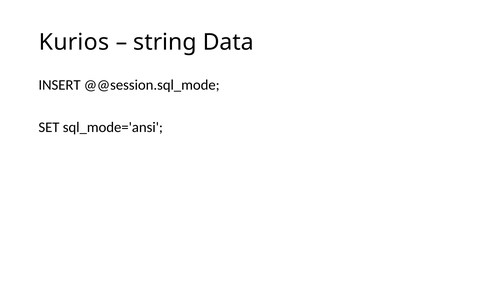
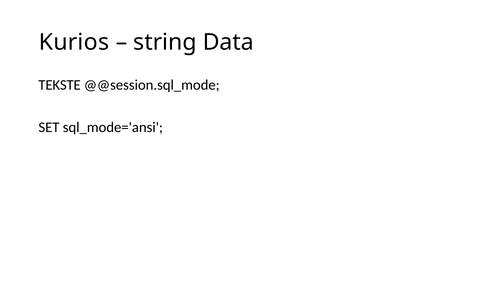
INSERT: INSERT -> TEKSTE
